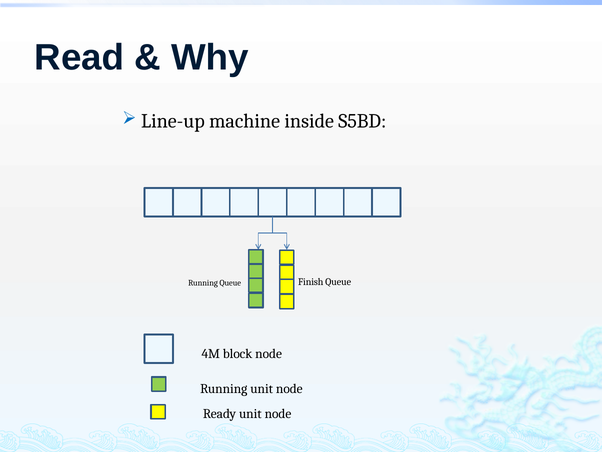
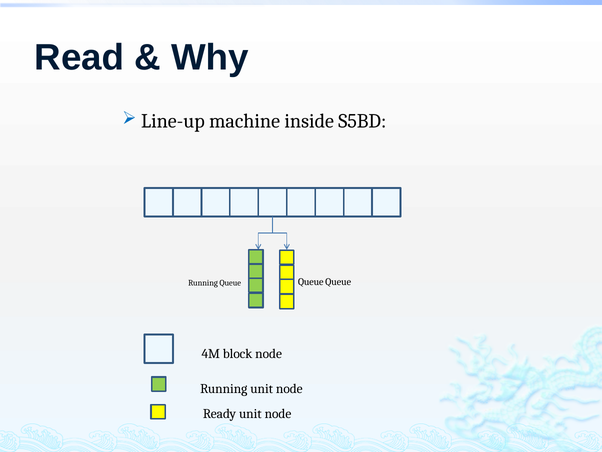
Running Queue Finish: Finish -> Queue
